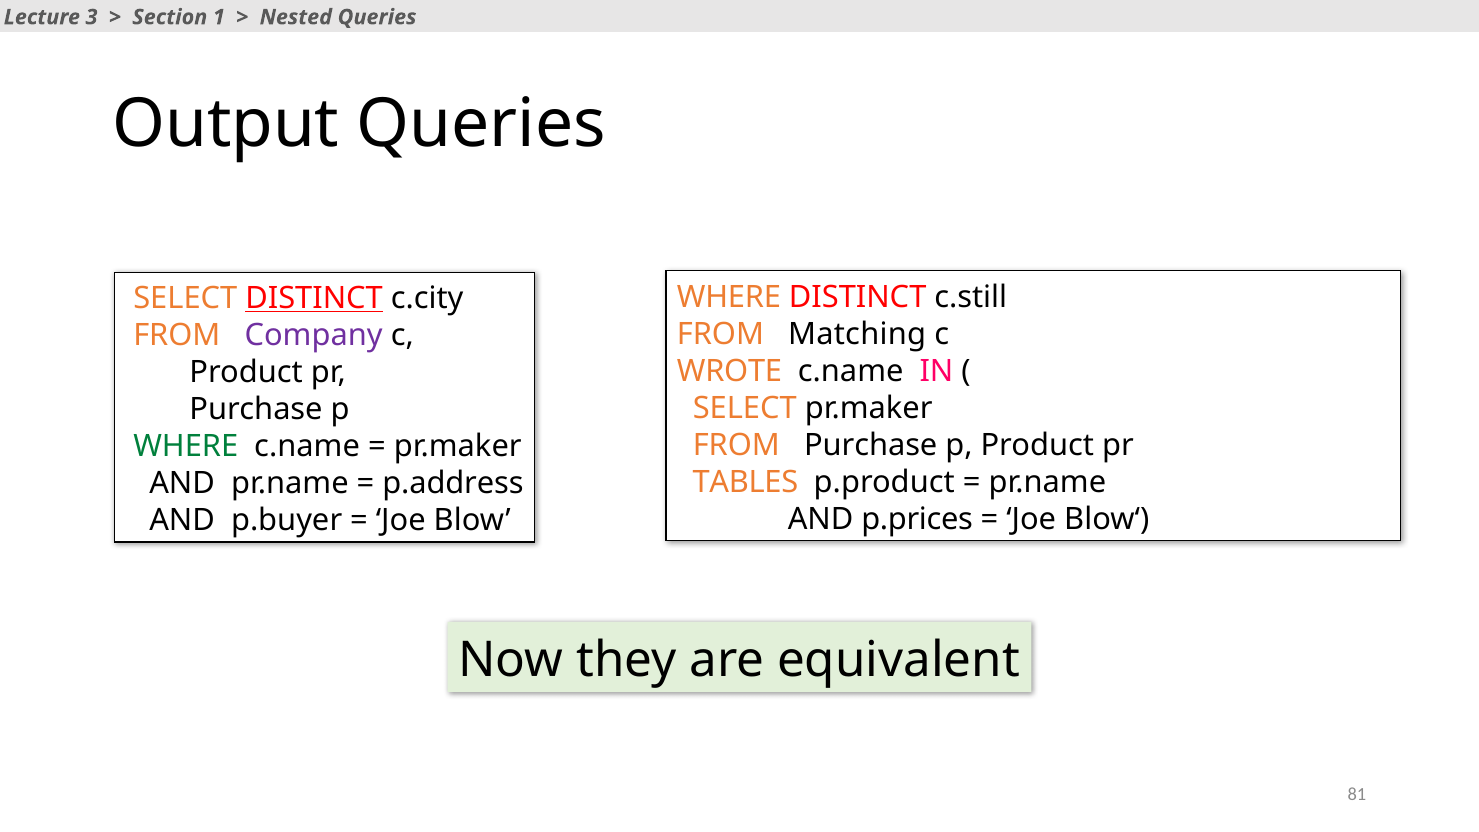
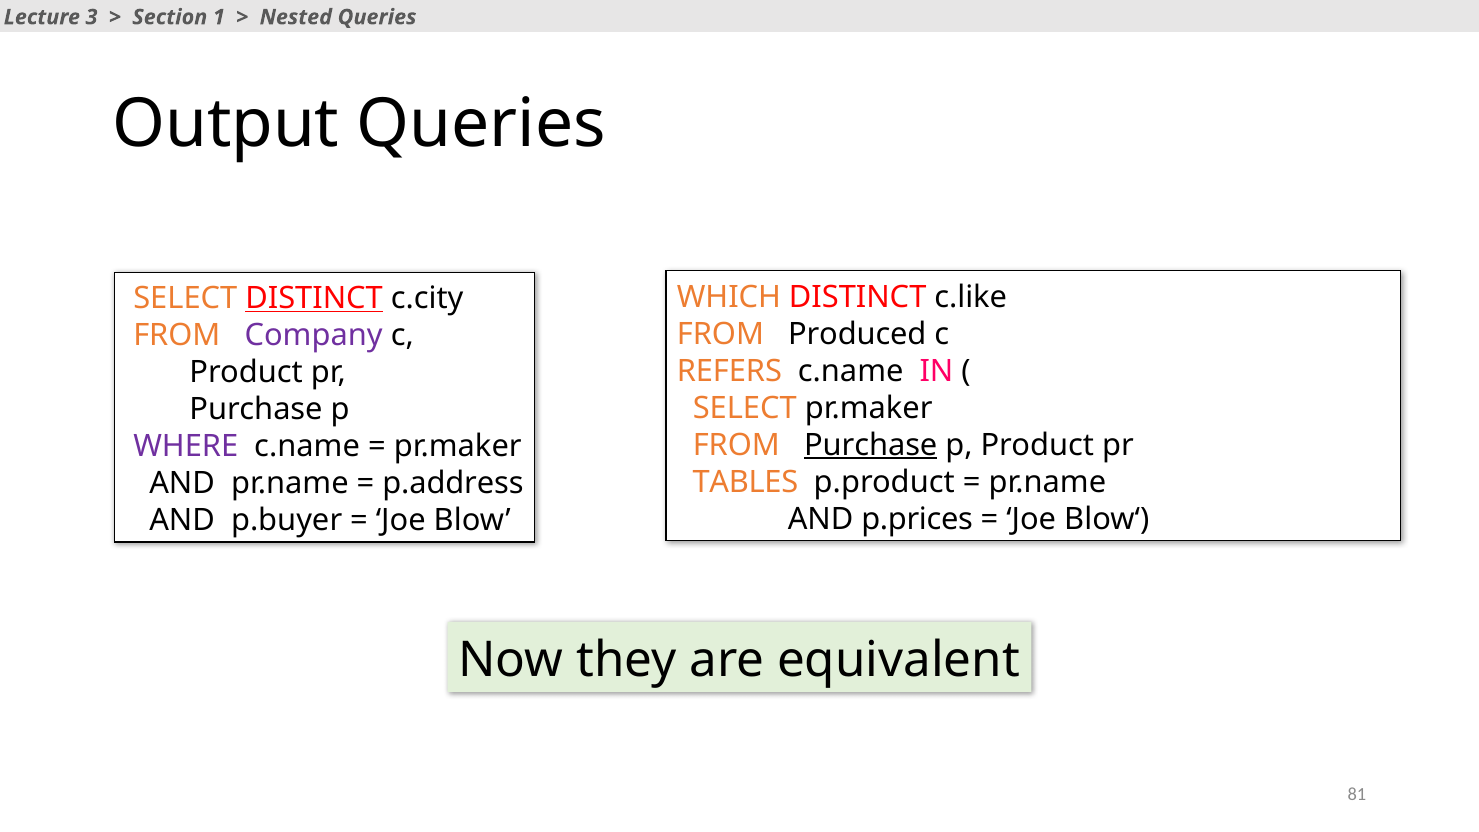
WHERE at (729, 297): WHERE -> WHICH
c.still: c.still -> c.like
Matching: Matching -> Produced
WROTE: WROTE -> REFERS
Purchase at (871, 445) underline: none -> present
WHERE at (186, 446) colour: green -> purple
